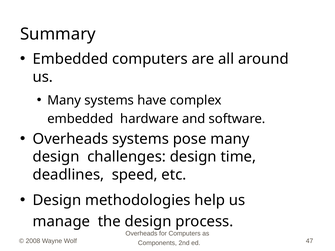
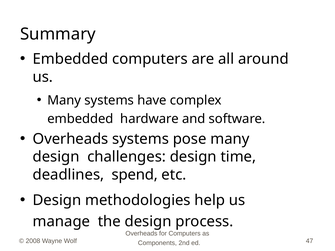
speed: speed -> spend
